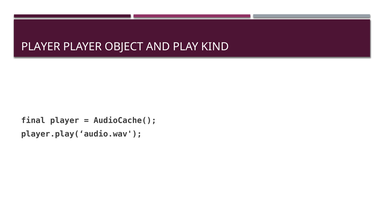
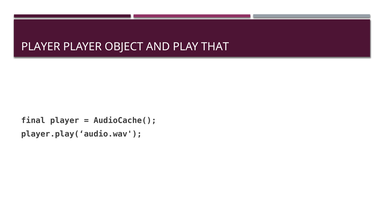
KIND: KIND -> THAT
